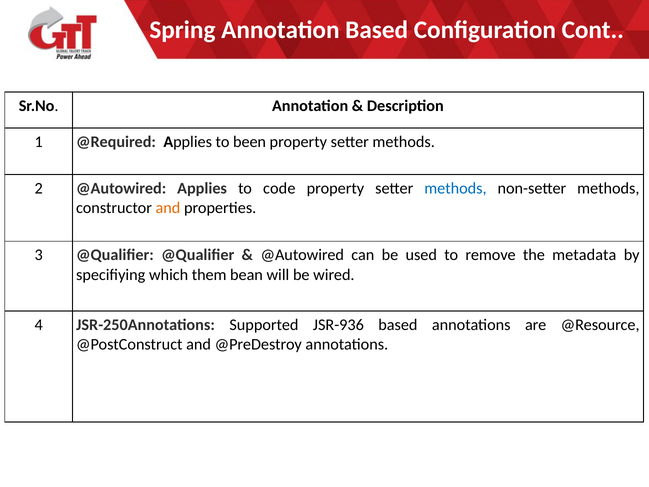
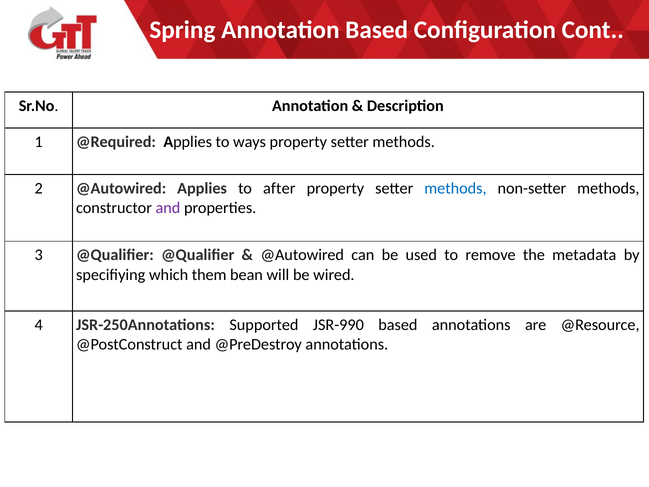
been: been -> ways
code: code -> after
and at (168, 208) colour: orange -> purple
JSR-936: JSR-936 -> JSR-990
